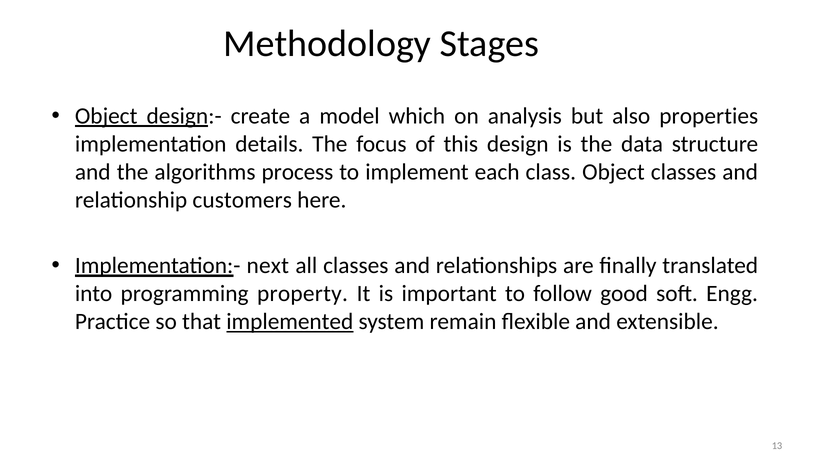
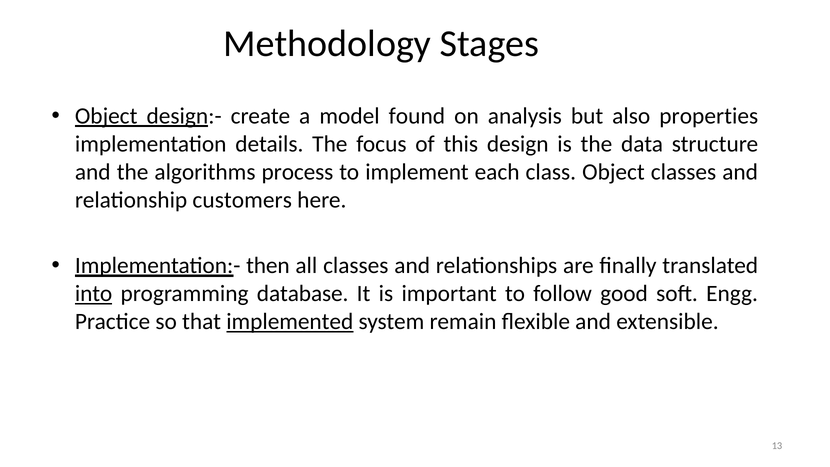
which: which -> found
next: next -> then
into underline: none -> present
property: property -> database
